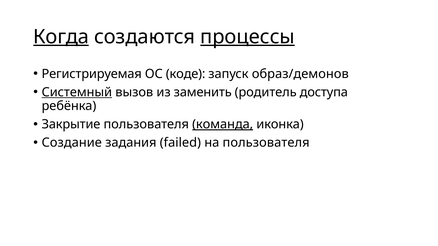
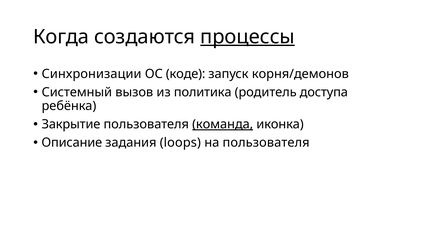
Когда underline: present -> none
Регистрируемая: Регистрируемая -> Синхронизации
образ/демонов: образ/демонов -> корня/демонов
Системный underline: present -> none
заменить: заменить -> политика
Создание: Создание -> Описание
failed: failed -> loops
